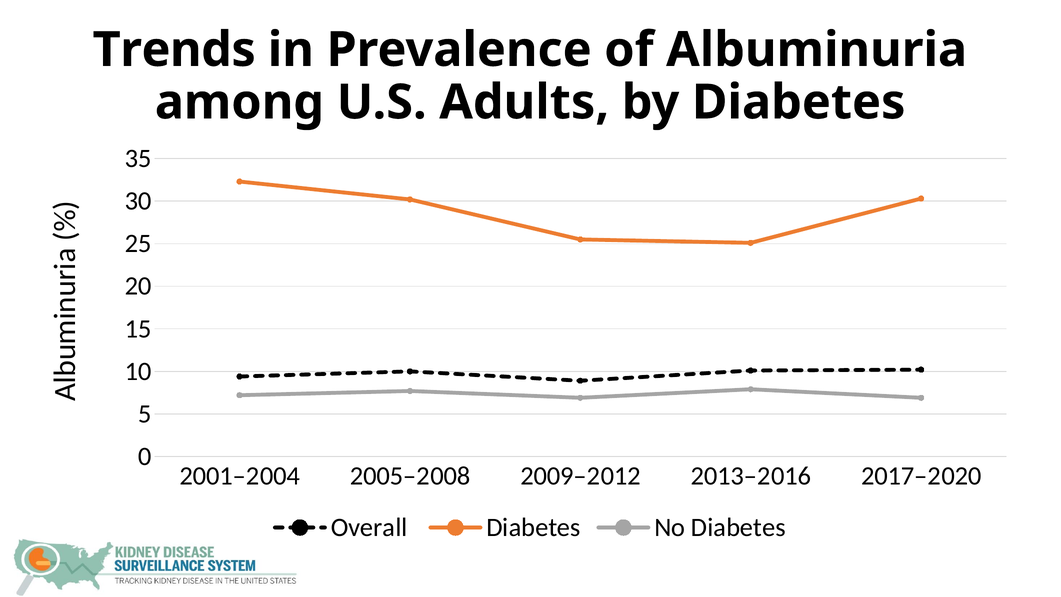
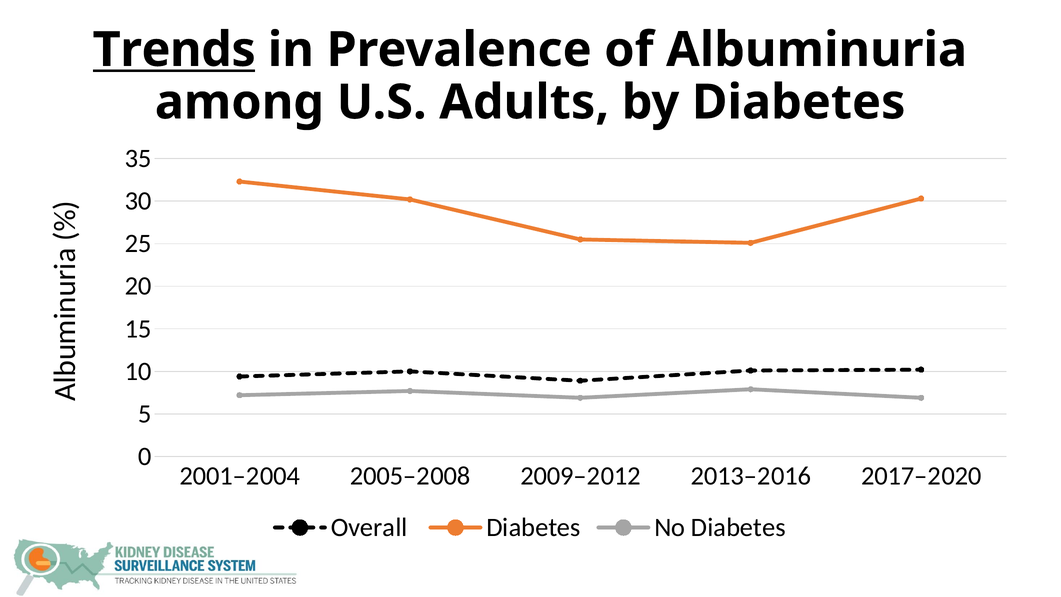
Trends underline: none -> present
